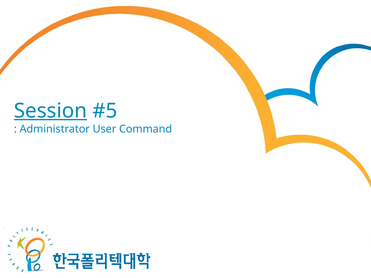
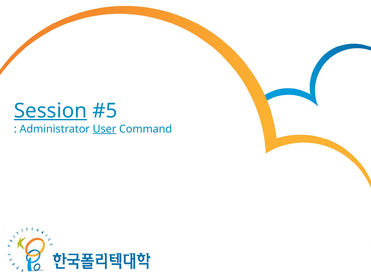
User underline: none -> present
